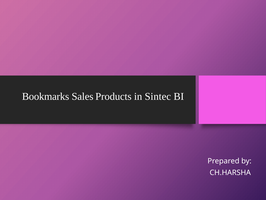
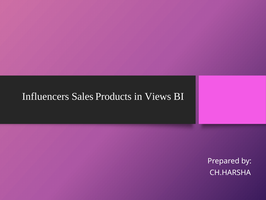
Bookmarks: Bookmarks -> Influencers
Sintec: Sintec -> Views
